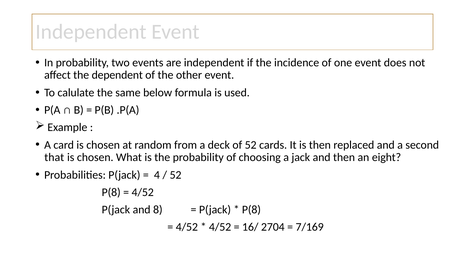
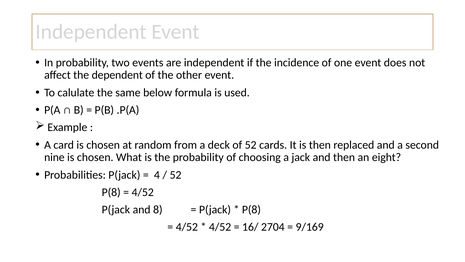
that: that -> nine
7/169: 7/169 -> 9/169
